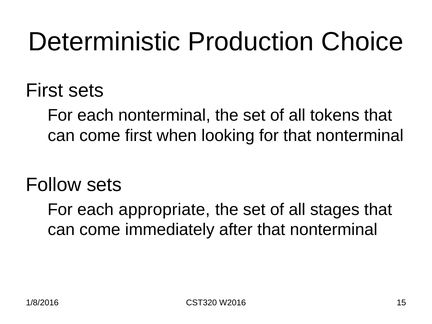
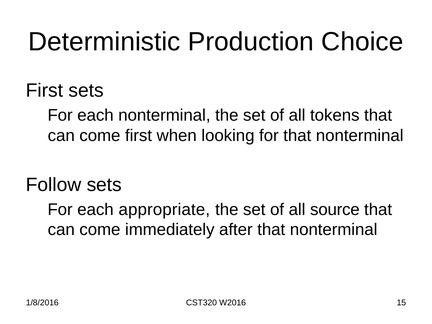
stages: stages -> source
